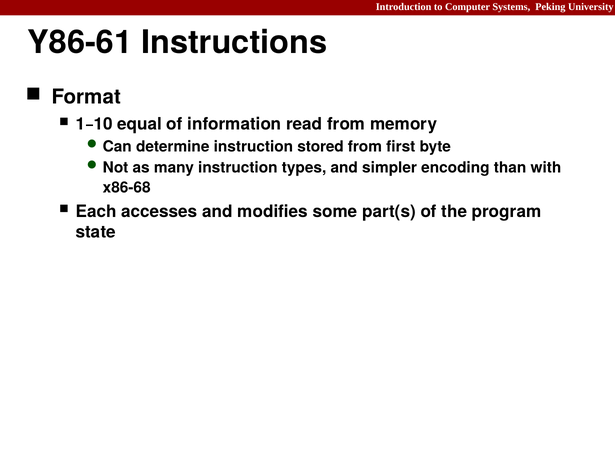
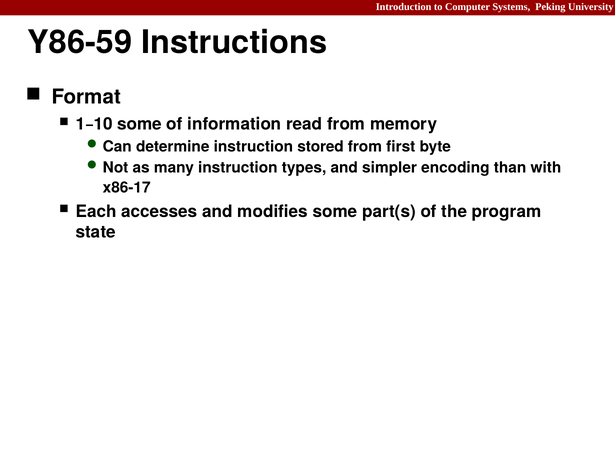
Y86-61: Y86-61 -> Y86-59
equal at (140, 124): equal -> some
x86-68: x86-68 -> x86-17
